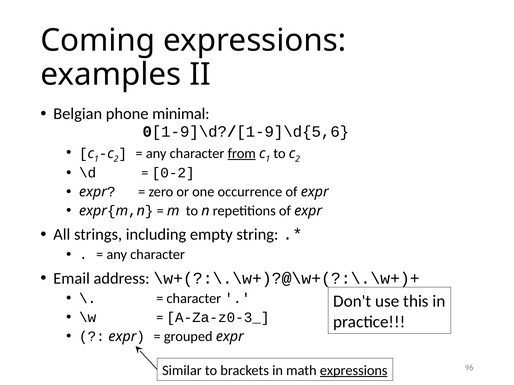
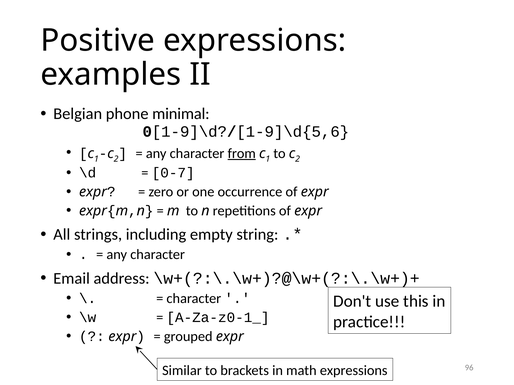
Coming: Coming -> Positive
0-2: 0-2 -> 0-7
A-Za-z0-3_: A-Za-z0-3_ -> A-Za-z0-1_
expressions at (354, 371) underline: present -> none
